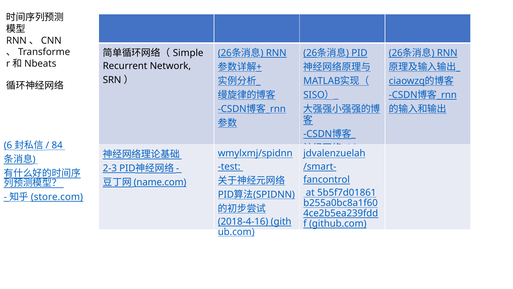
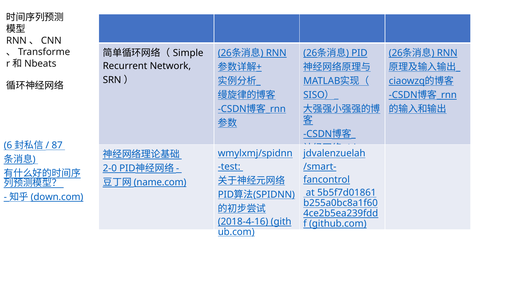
84: 84 -> 87
2-3: 2-3 -> 2-0
store.com: store.com -> down.com
